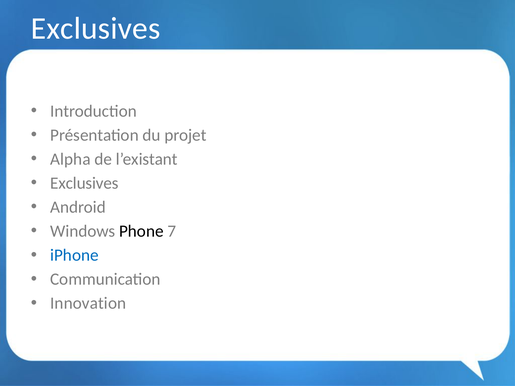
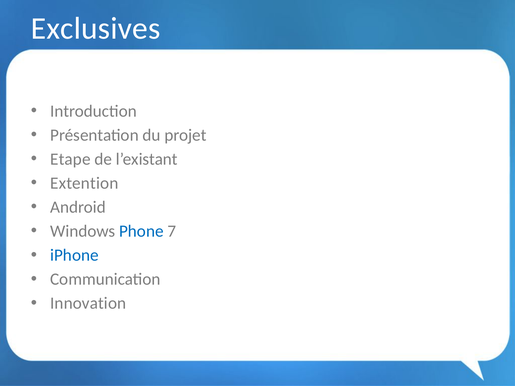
Alpha: Alpha -> Etape
Exclusives at (84, 183): Exclusives -> Extention
Phone colour: black -> blue
